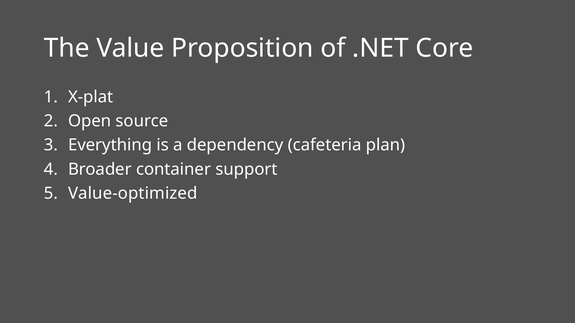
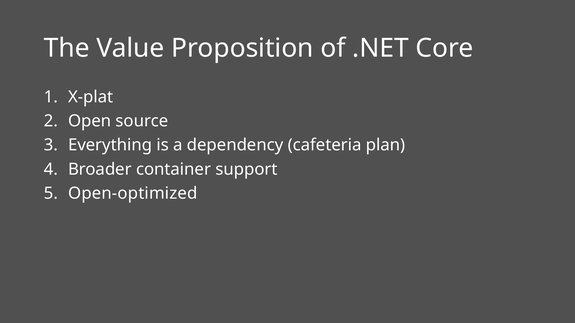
Value-optimized: Value-optimized -> Open-optimized
